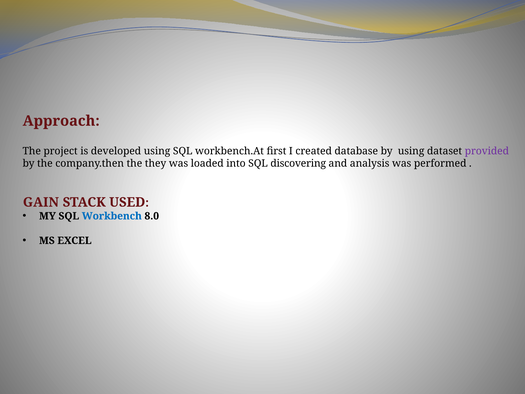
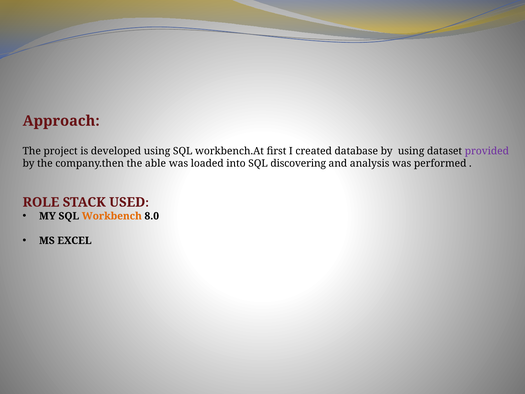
they: they -> able
GAIN: GAIN -> ROLE
Workbench colour: blue -> orange
